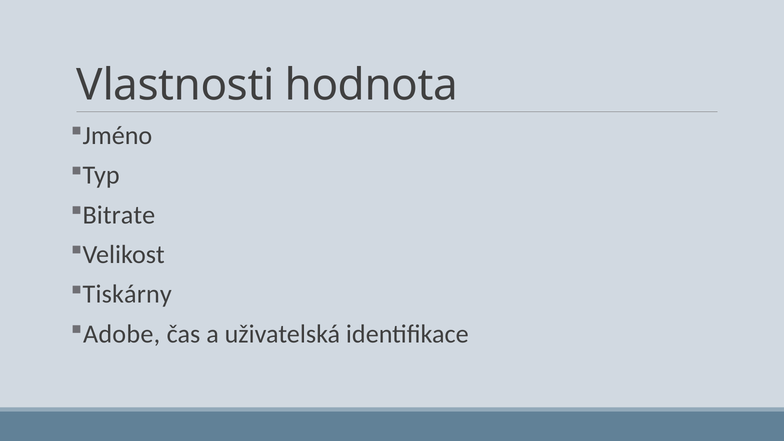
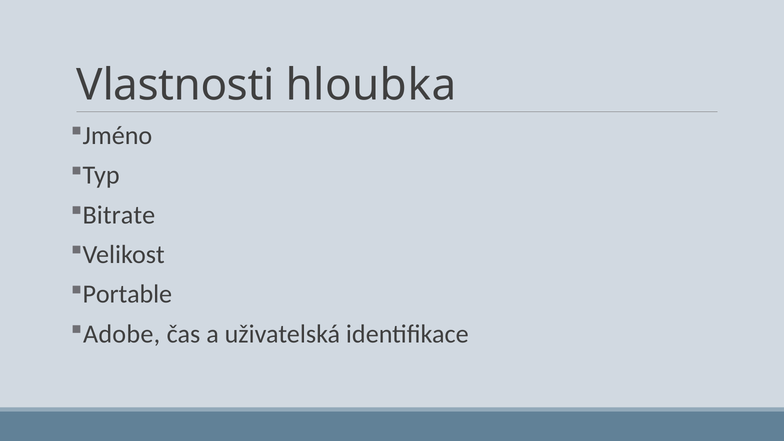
hodnota: hodnota -> hloubka
Tiskárny: Tiskárny -> Portable
